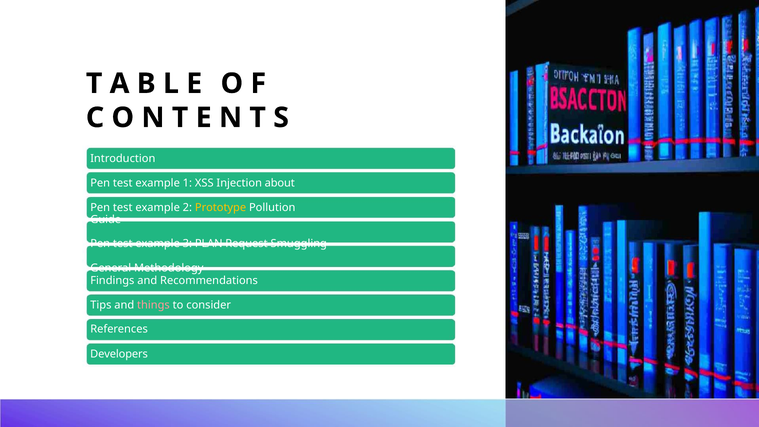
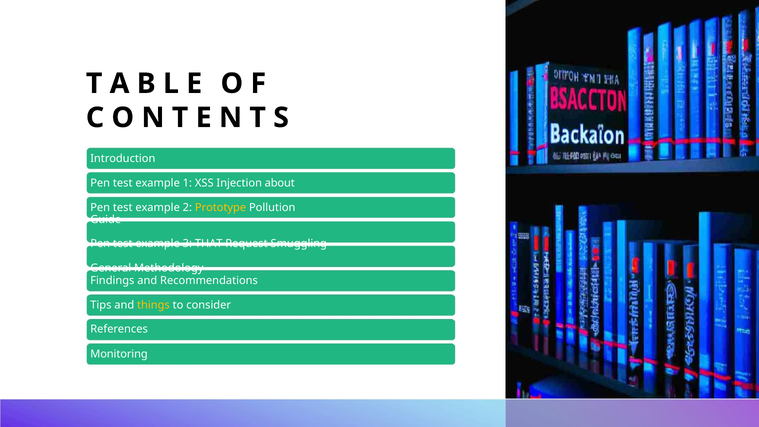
PLAN: PLAN -> THAT
things colour: pink -> yellow
Developers: Developers -> Monitoring
